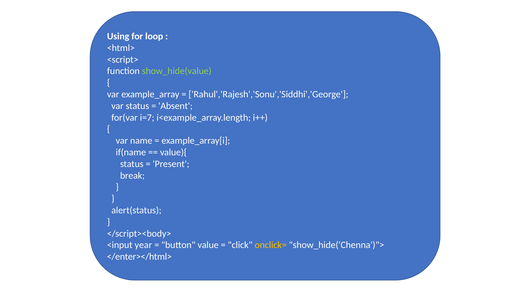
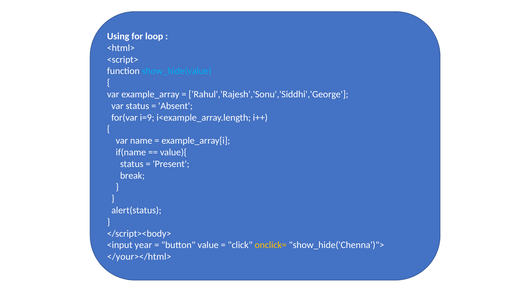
show_hide(value colour: light green -> light blue
i=7: i=7 -> i=9
</enter></html>: </enter></html> -> </your></html>
